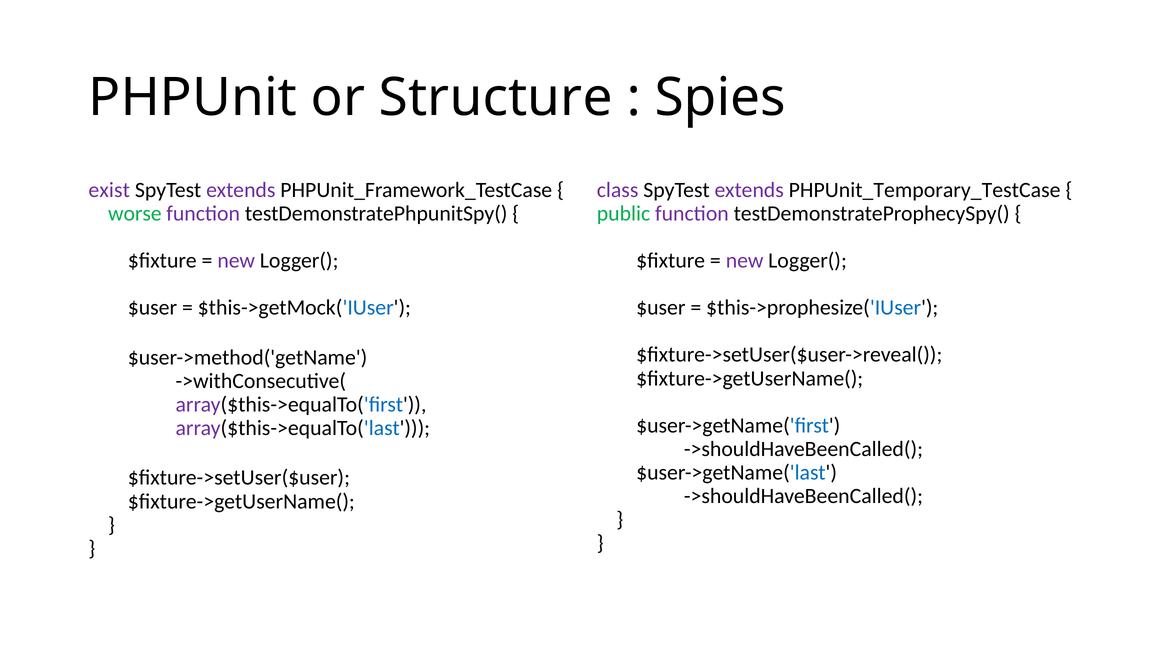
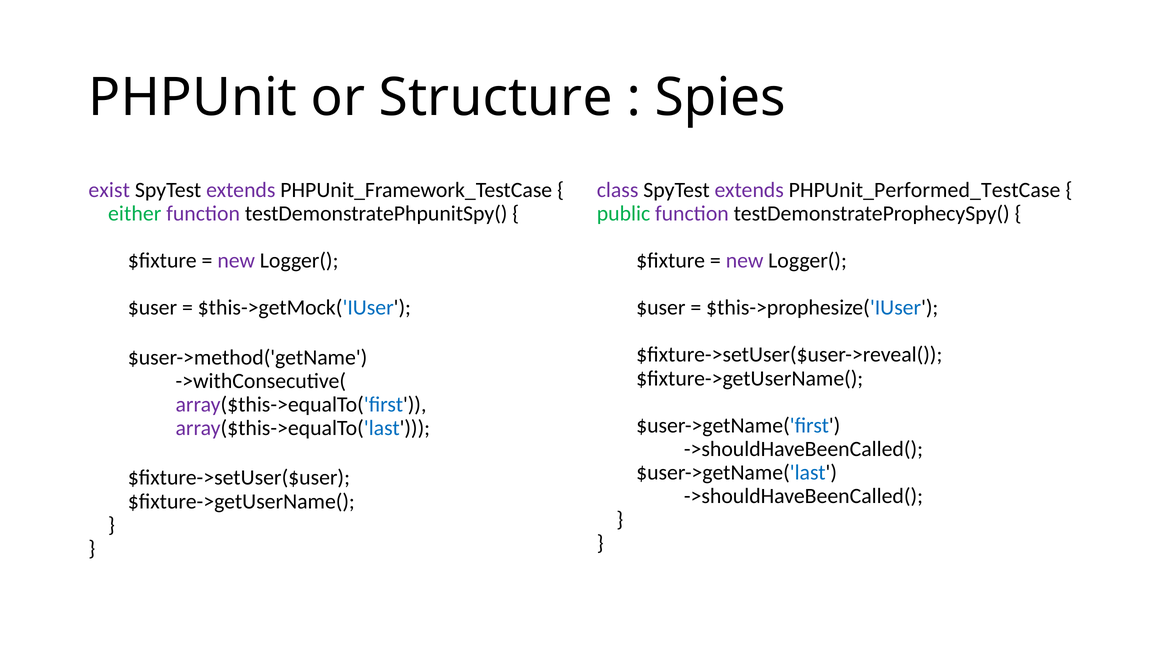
PHPUnit_Temporary_TestCase: PHPUnit_Temporary_TestCase -> PHPUnit_Performed_TestCase
worse: worse -> either
